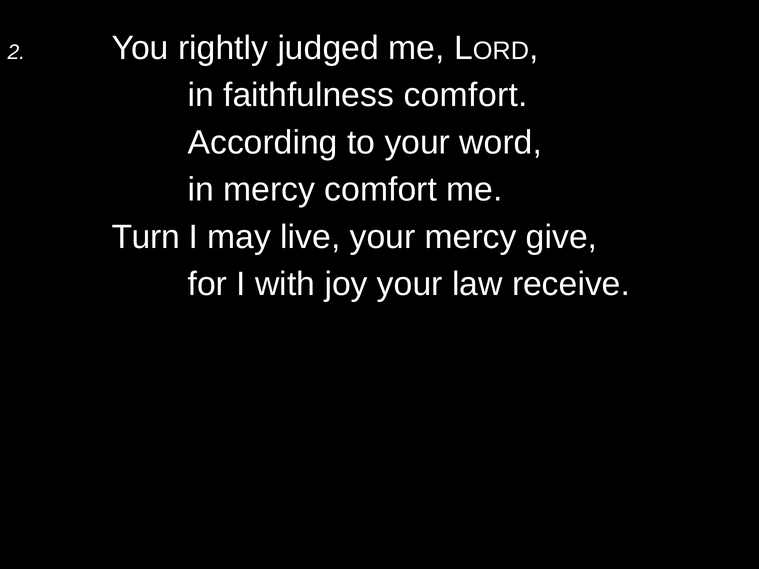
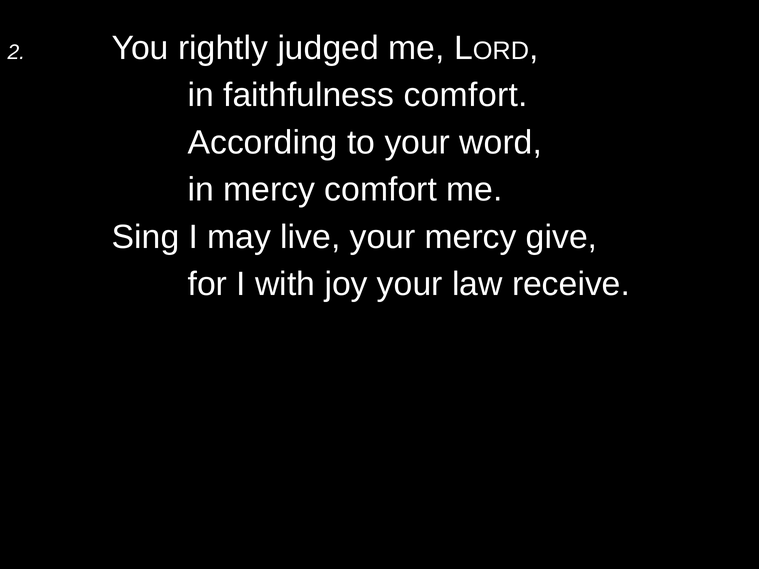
Turn: Turn -> Sing
